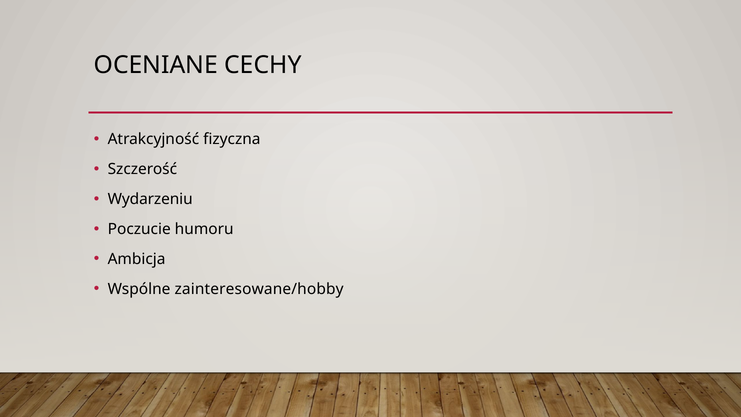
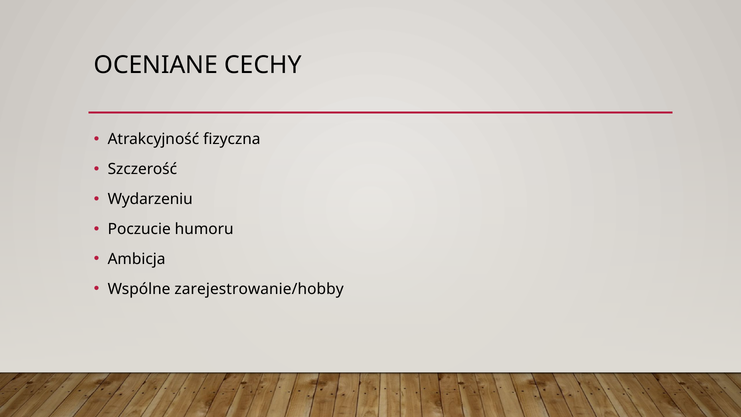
zainteresowane/hobby: zainteresowane/hobby -> zarejestrowanie/hobby
